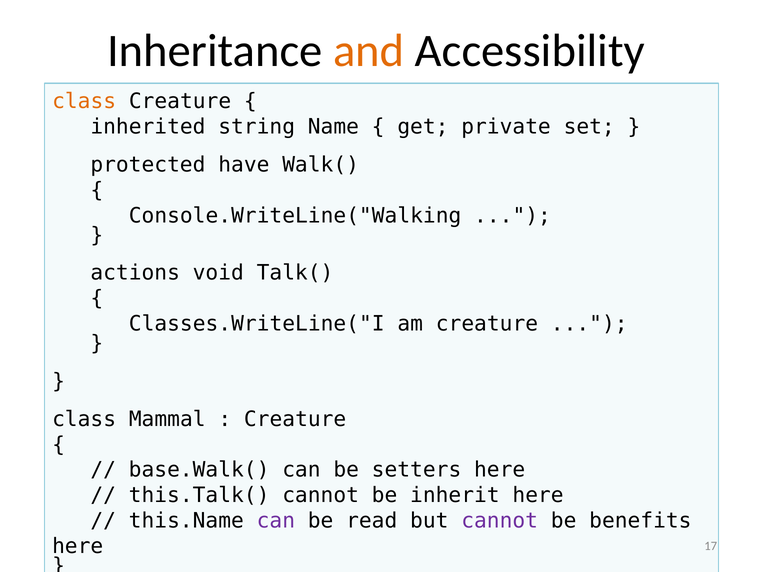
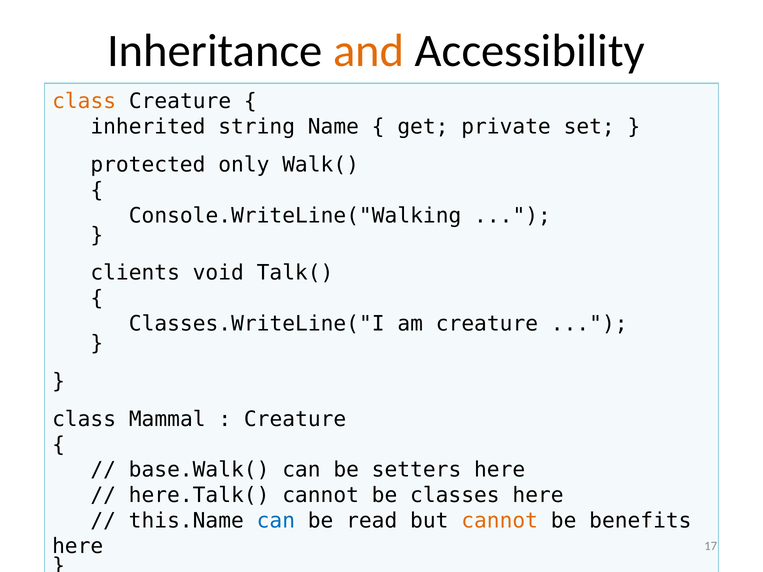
have: have -> only
actions: actions -> clients
this.Talk(: this.Talk( -> here.Talk(
inherit: inherit -> classes
can at (276, 521) colour: purple -> blue
cannot at (500, 521) colour: purple -> orange
